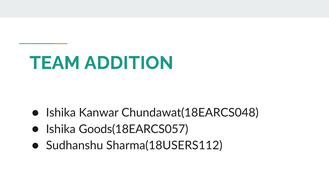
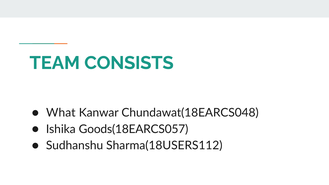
ADDITION: ADDITION -> CONSISTS
Ishika at (61, 113): Ishika -> What
